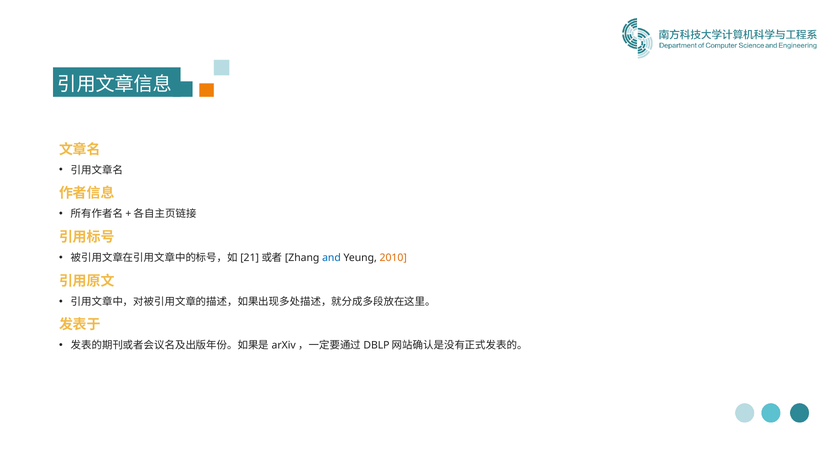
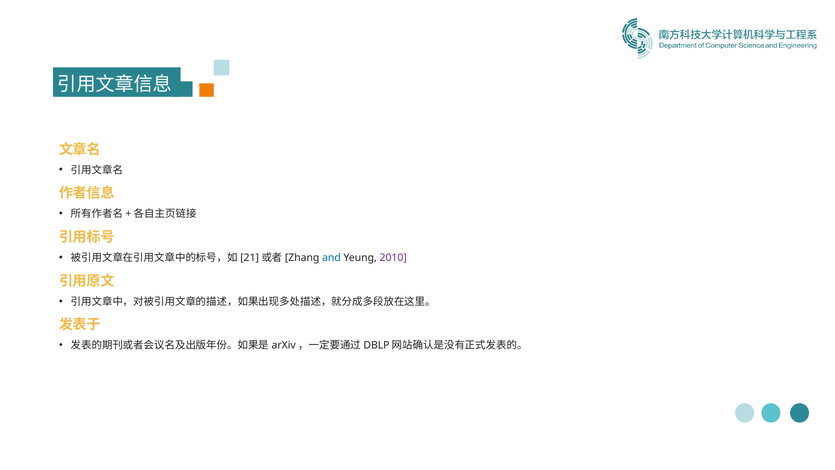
2010 colour: orange -> purple
